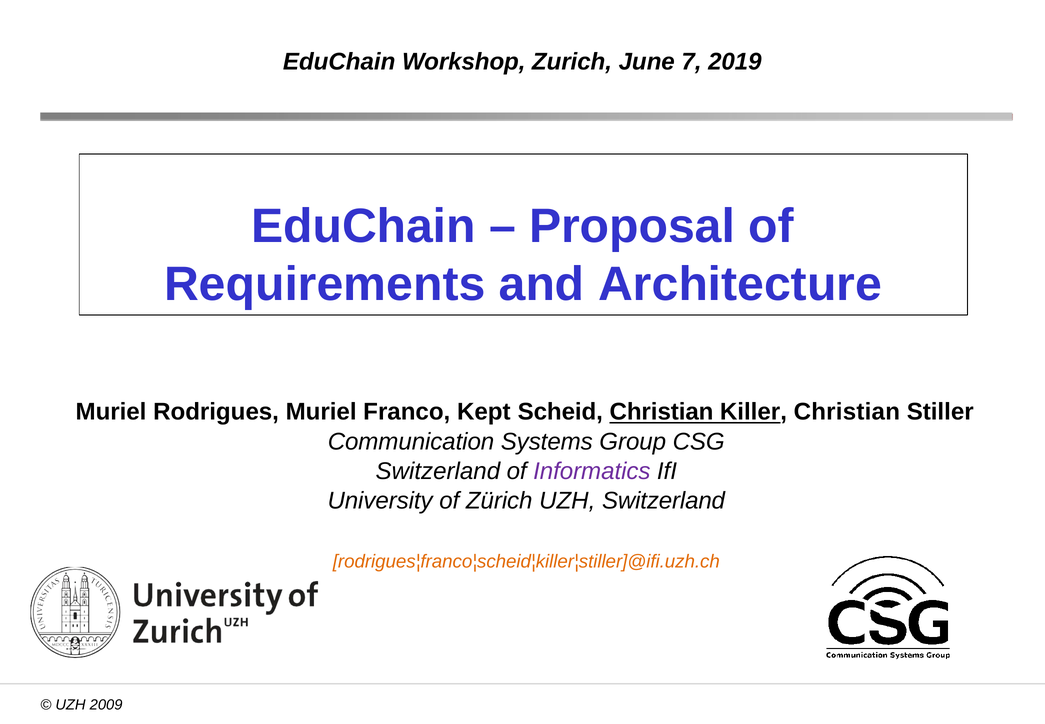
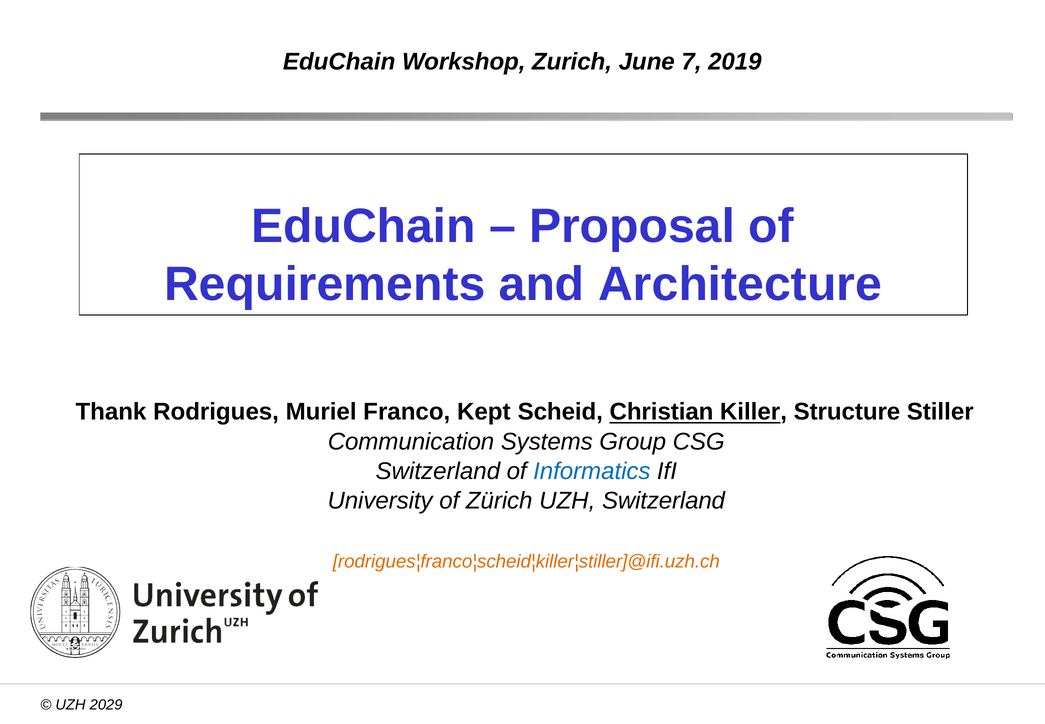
Muriel at (111, 412): Muriel -> Thank
Killer Christian: Christian -> Structure
Informatics colour: purple -> blue
2009: 2009 -> 2029
